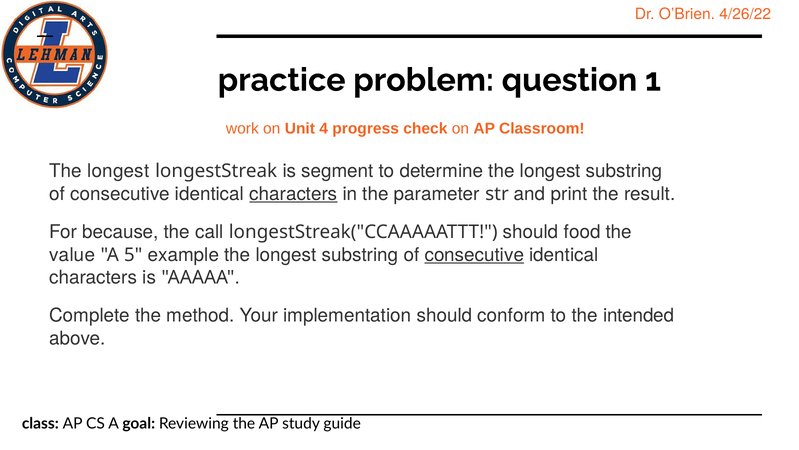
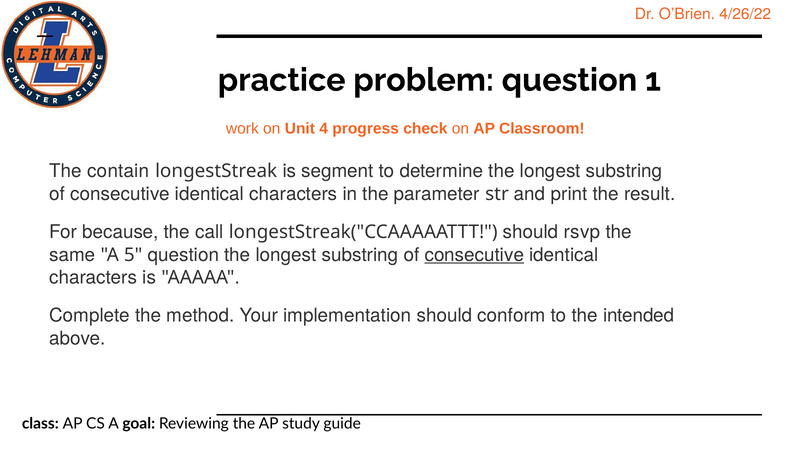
longest at (118, 171): longest -> contain
characters at (293, 194) underline: present -> none
food: food -> rsvp
value: value -> same
5 example: example -> question
